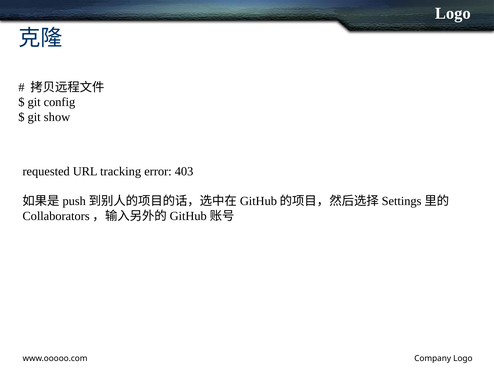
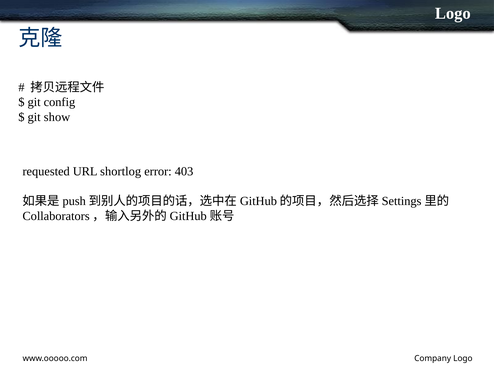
tracking: tracking -> shortlog
